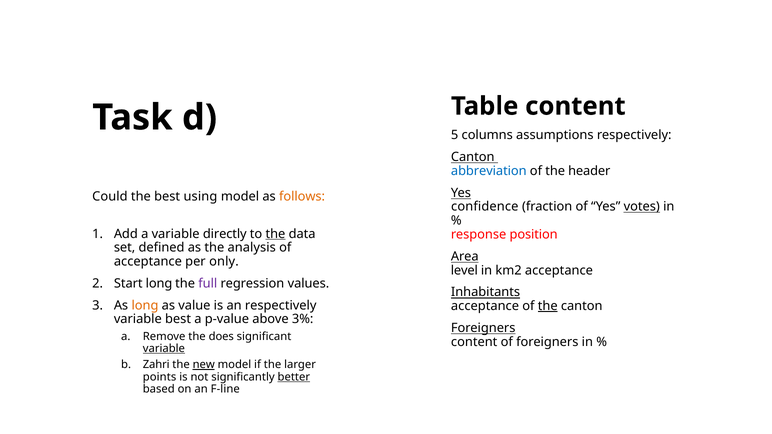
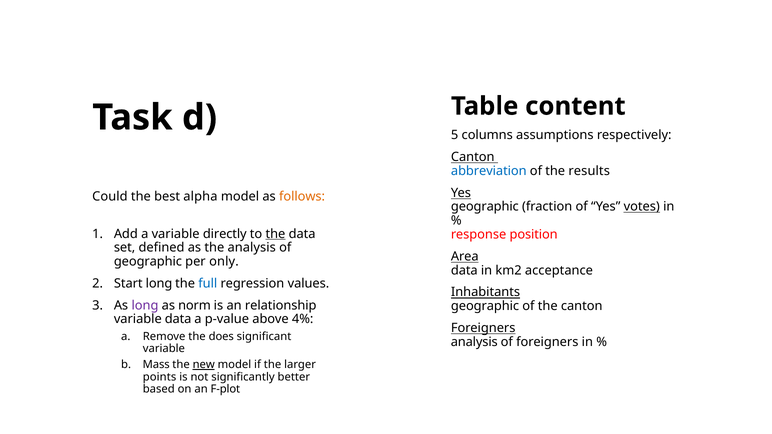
header: header -> results
using: using -> alpha
confidence at (485, 207): confidence -> geographic
acceptance at (148, 262): acceptance -> geographic
level at (464, 270): level -> data
full colour: purple -> blue
long at (145, 306) colour: orange -> purple
value: value -> norm
an respectively: respectively -> relationship
acceptance at (485, 306): acceptance -> geographic
the at (548, 306) underline: present -> none
variable best: best -> data
3%: 3% -> 4%
content at (474, 342): content -> analysis
variable at (164, 349) underline: present -> none
Zahri: Zahri -> Mass
better underline: present -> none
F-line: F-line -> F-plot
